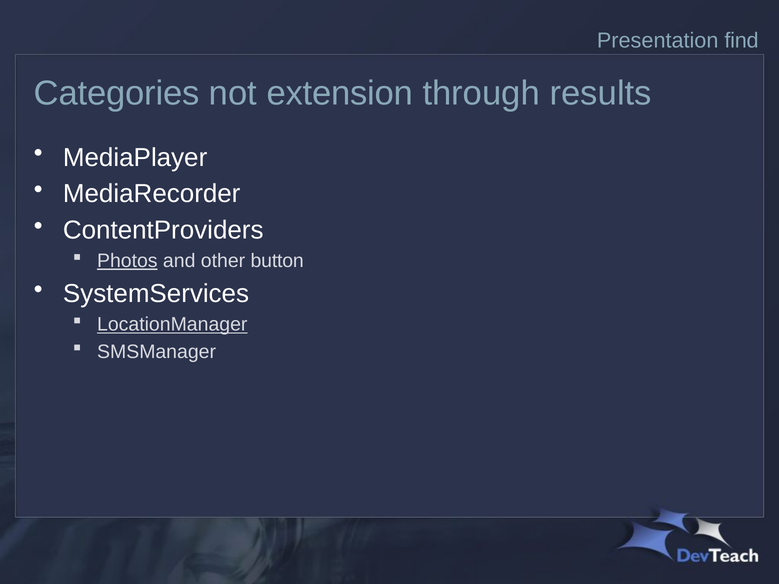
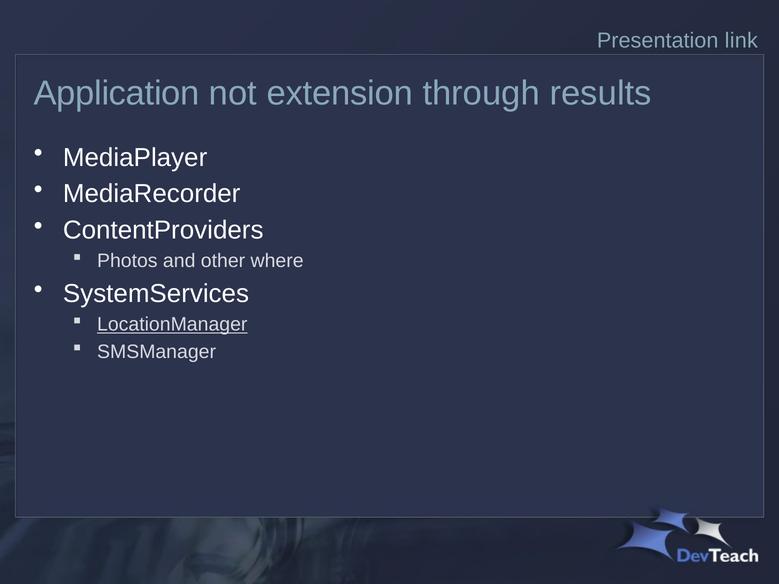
find: find -> link
Categories: Categories -> Application
Photos underline: present -> none
button: button -> where
